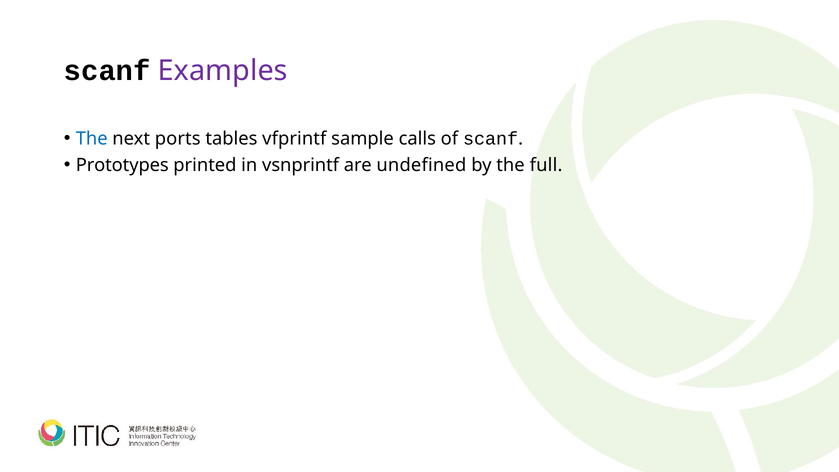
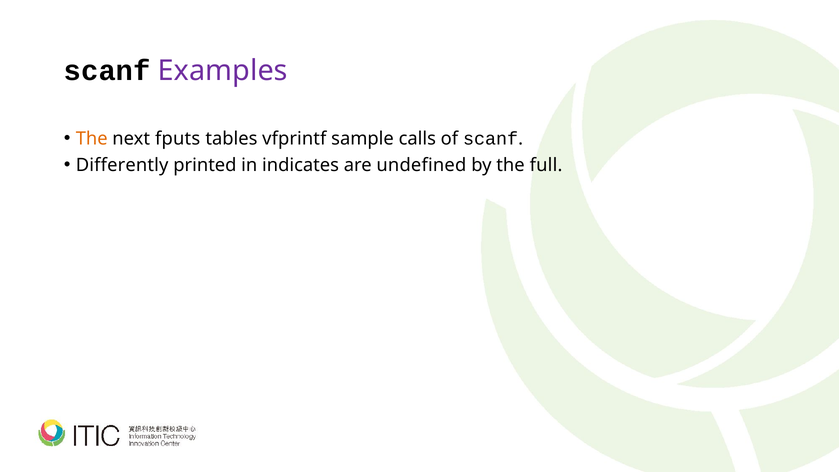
The at (92, 139) colour: blue -> orange
ports: ports -> fputs
Prototypes: Prototypes -> Differently
vsnprintf: vsnprintf -> indicates
